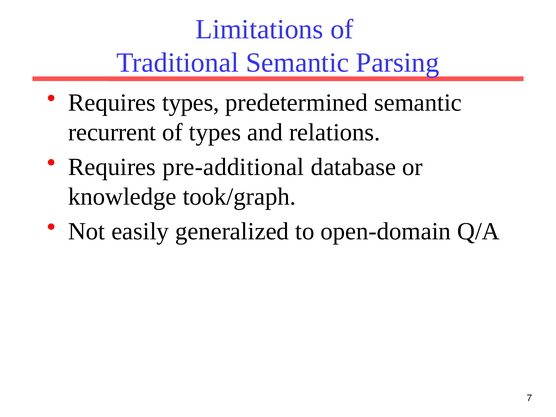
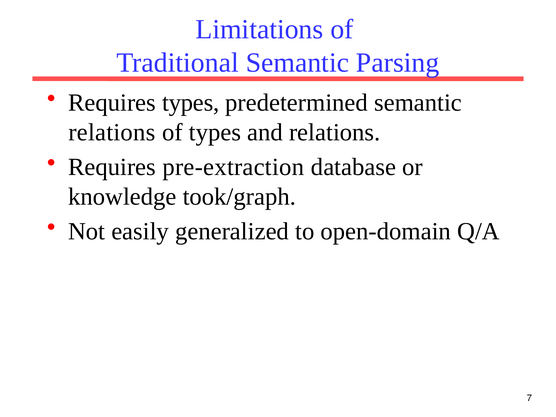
recurrent at (112, 132): recurrent -> relations
pre-additional: pre-additional -> pre-extraction
